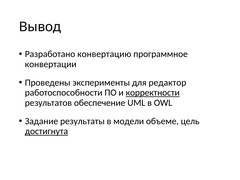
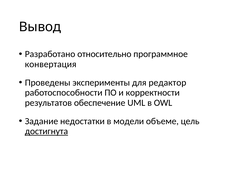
конвертацию: конвертацию -> относительно
конвертации: конвертации -> конвертация
корректности underline: present -> none
результаты: результаты -> недостатки
